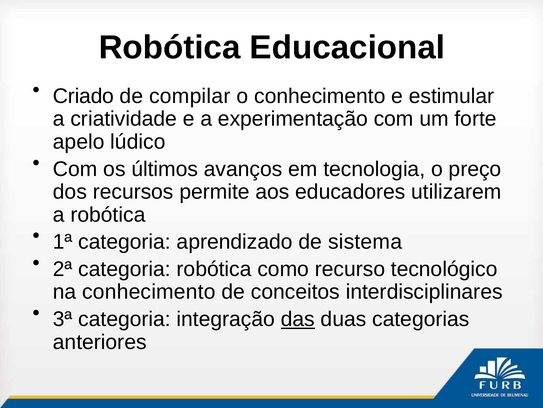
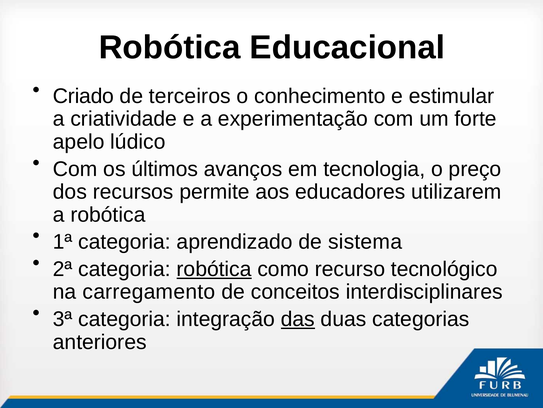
compilar: compilar -> terceiros
robótica at (214, 269) underline: none -> present
na conhecimento: conhecimento -> carregamento
